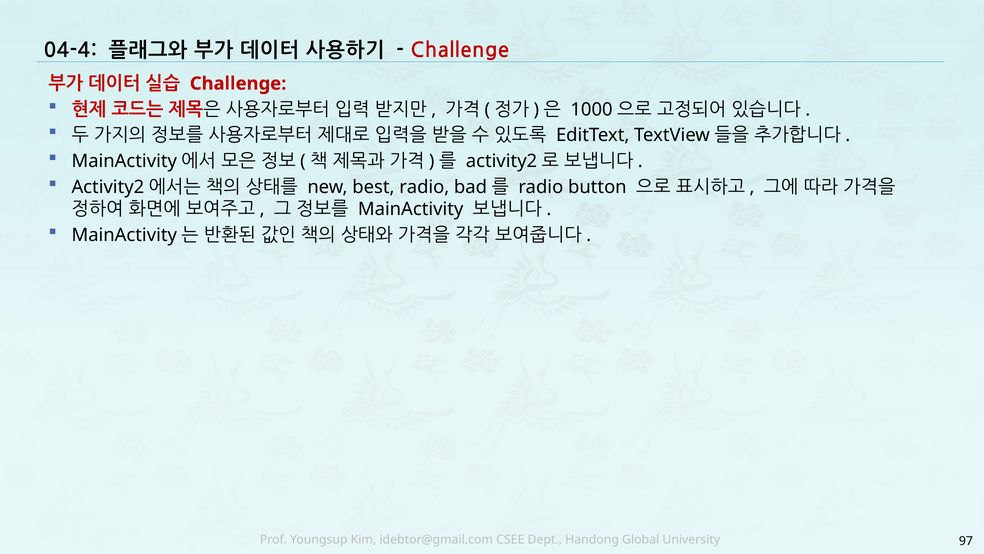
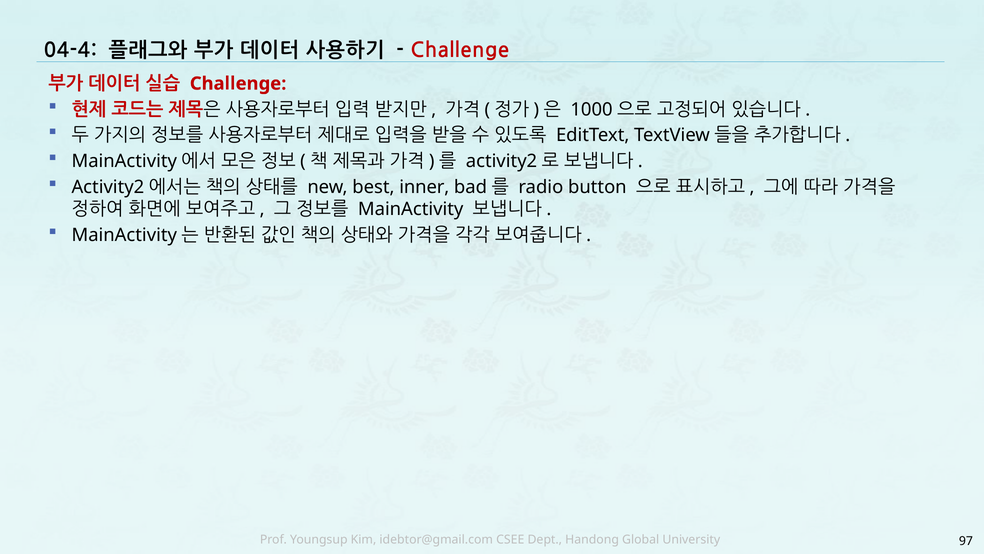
best radio: radio -> inner
